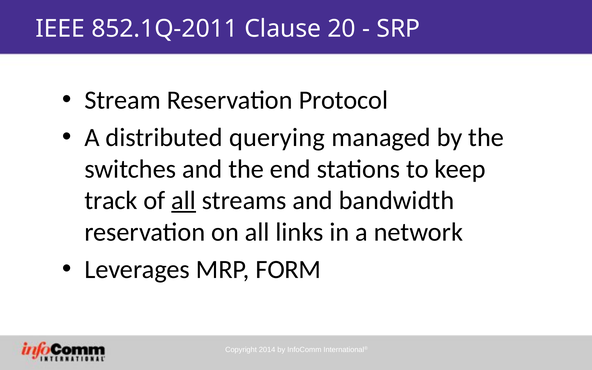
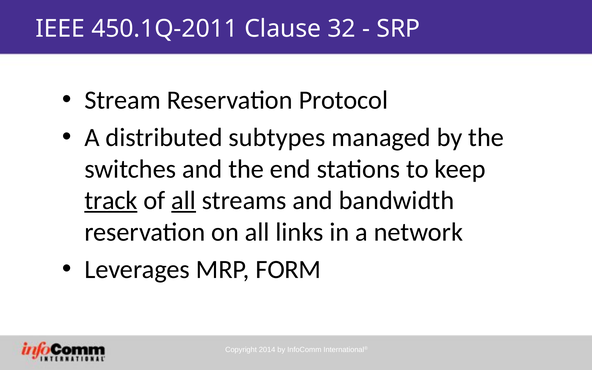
852.1Q-2011: 852.1Q-2011 -> 450.1Q-2011
20: 20 -> 32
querying: querying -> subtypes
track underline: none -> present
